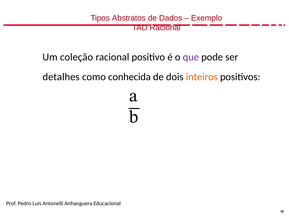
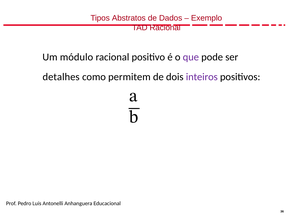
coleção: coleção -> módulo
conhecida: conhecida -> permitem
inteiros colour: orange -> purple
